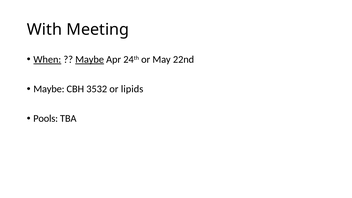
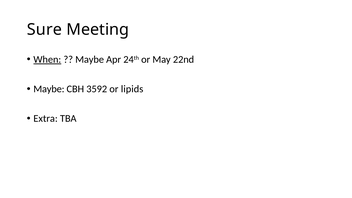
With: With -> Sure
Maybe at (90, 60) underline: present -> none
3532: 3532 -> 3592
Pools: Pools -> Extra
